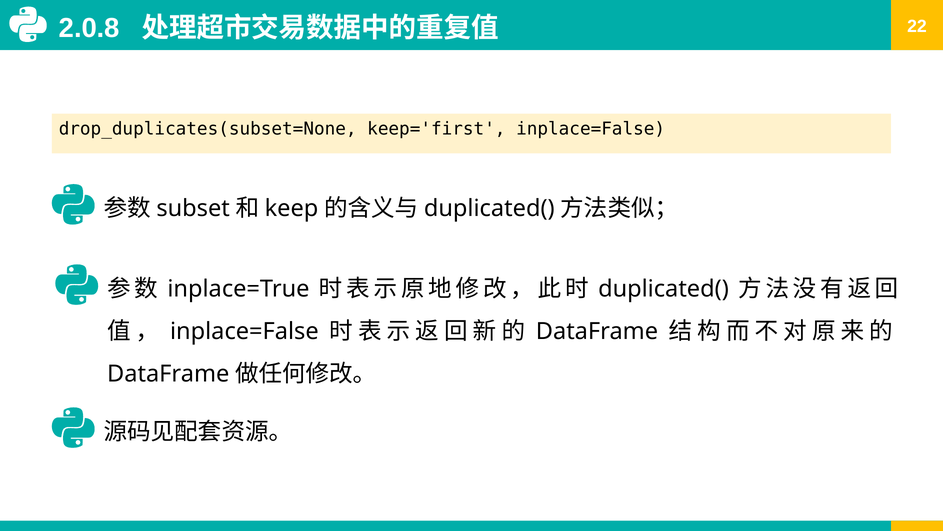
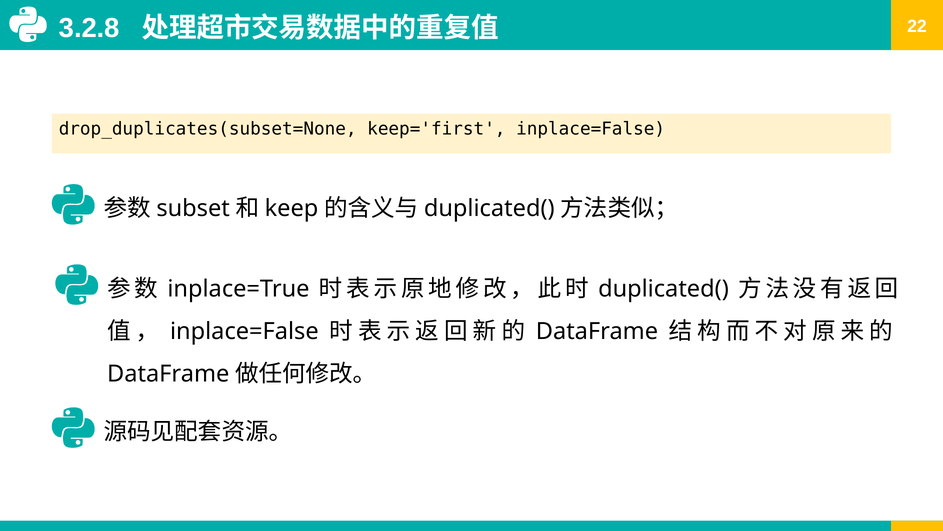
2.0.8: 2.0.8 -> 3.2.8
